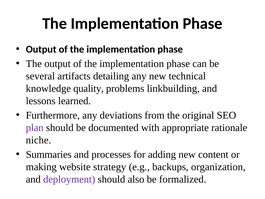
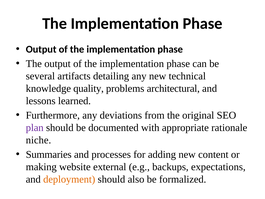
linkbuilding: linkbuilding -> architectural
strategy: strategy -> external
organization: organization -> expectations
deployment colour: purple -> orange
